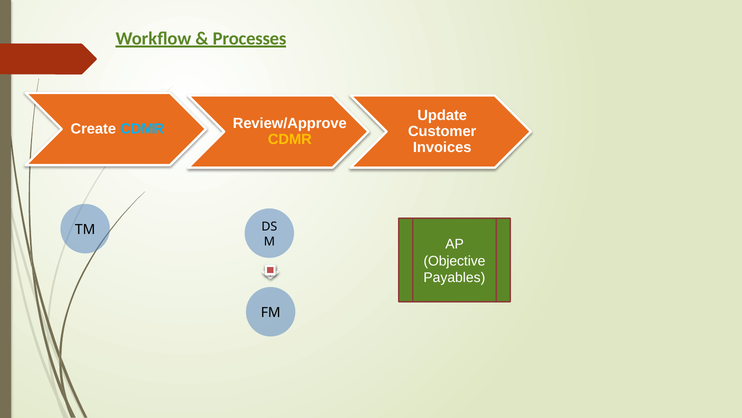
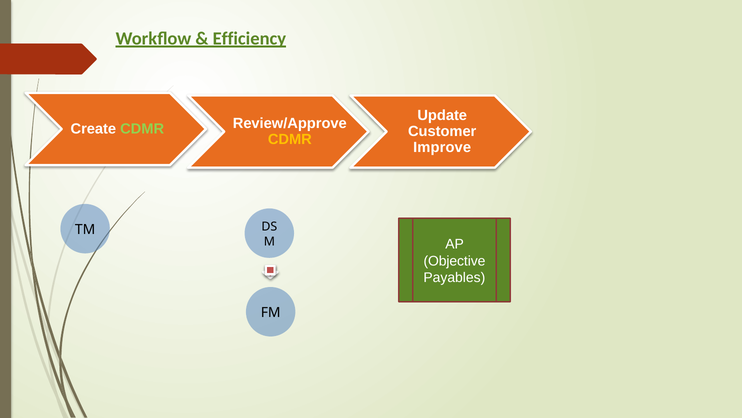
Processes: Processes -> Efficiency
CDMR at (142, 129) colour: light blue -> light green
Invoices: Invoices -> Improve
